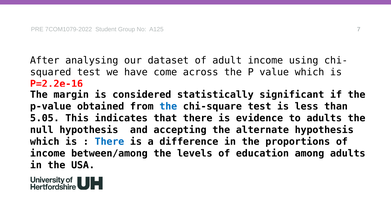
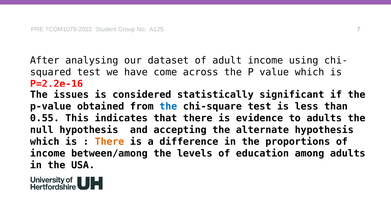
margin: margin -> issues
5.05: 5.05 -> 0.55
There at (109, 142) colour: blue -> orange
